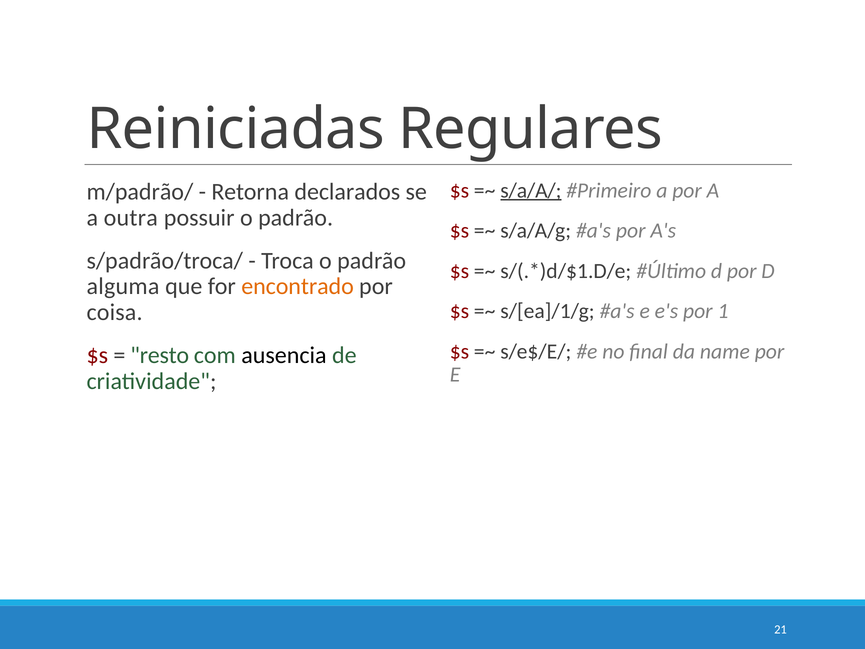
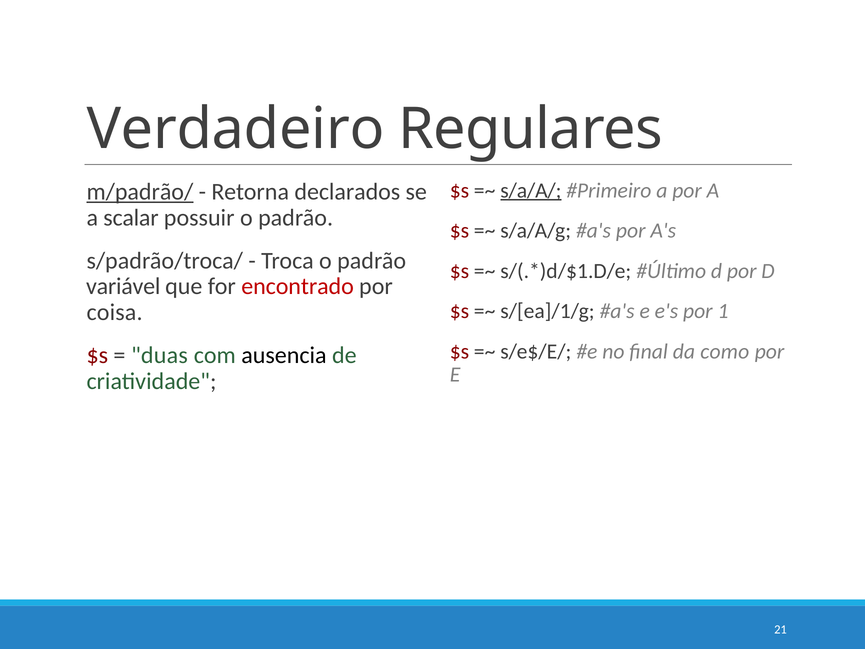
Reiniciadas: Reiniciadas -> Verdadeiro
m/padrão/ underline: none -> present
outra: outra -> scalar
alguma: alguma -> variável
encontrado colour: orange -> red
name: name -> como
resto: resto -> duas
